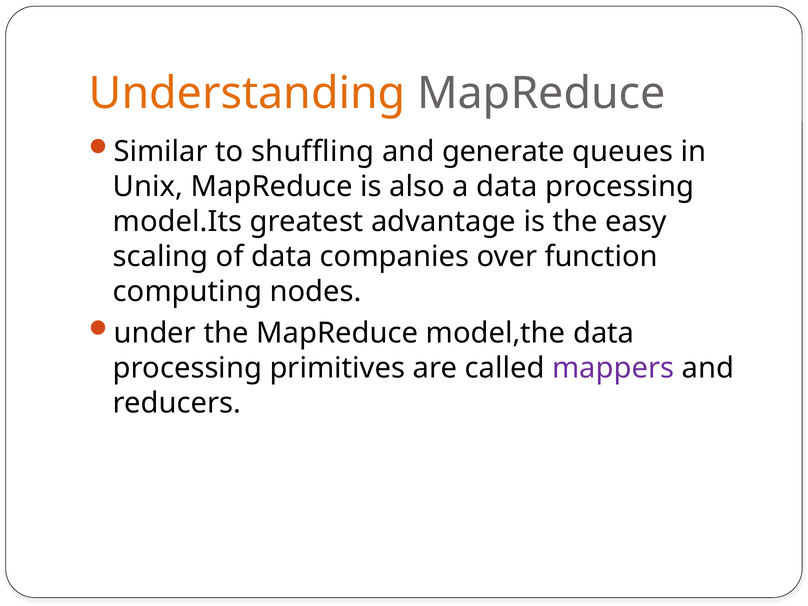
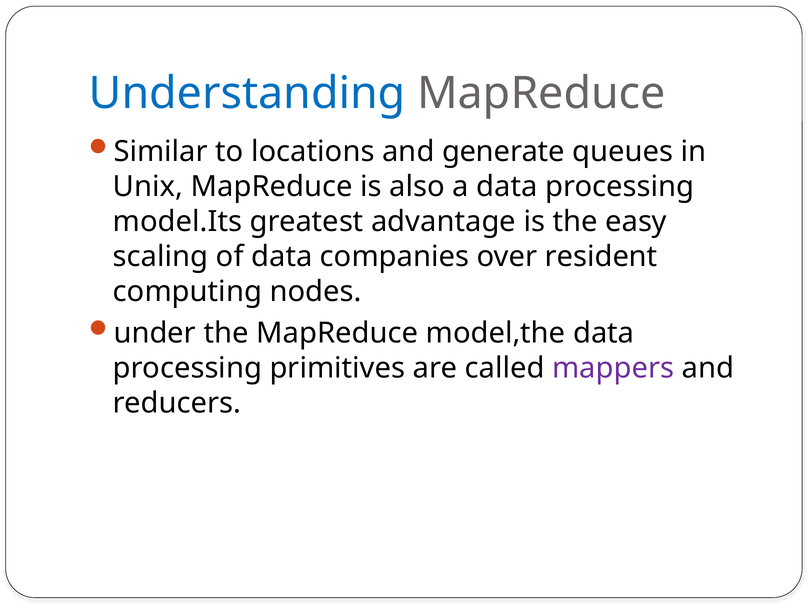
Understanding colour: orange -> blue
shuffling: shuffling -> locations
function: function -> resident
